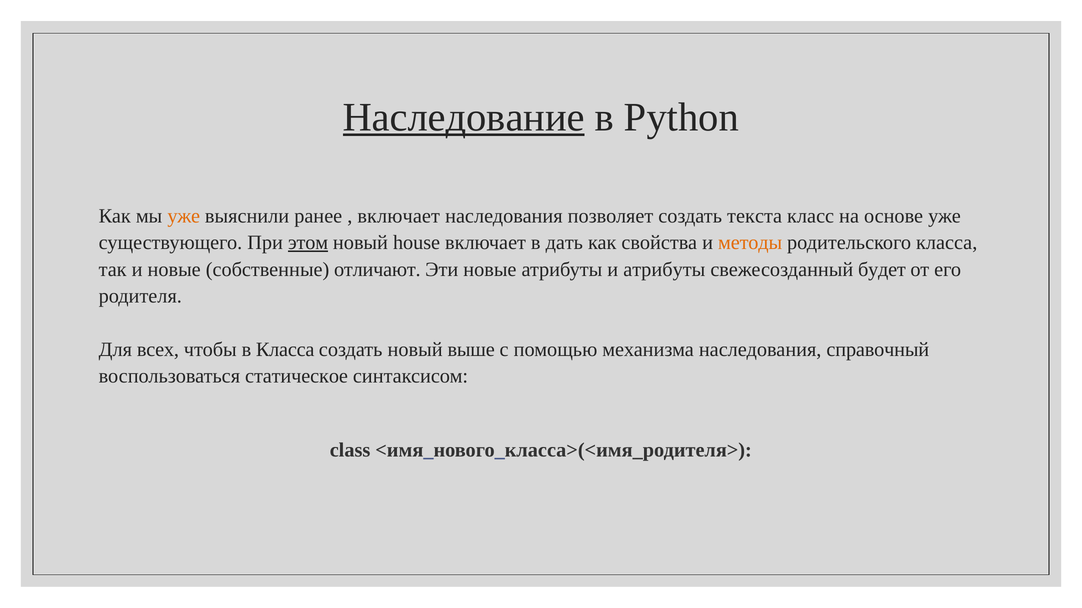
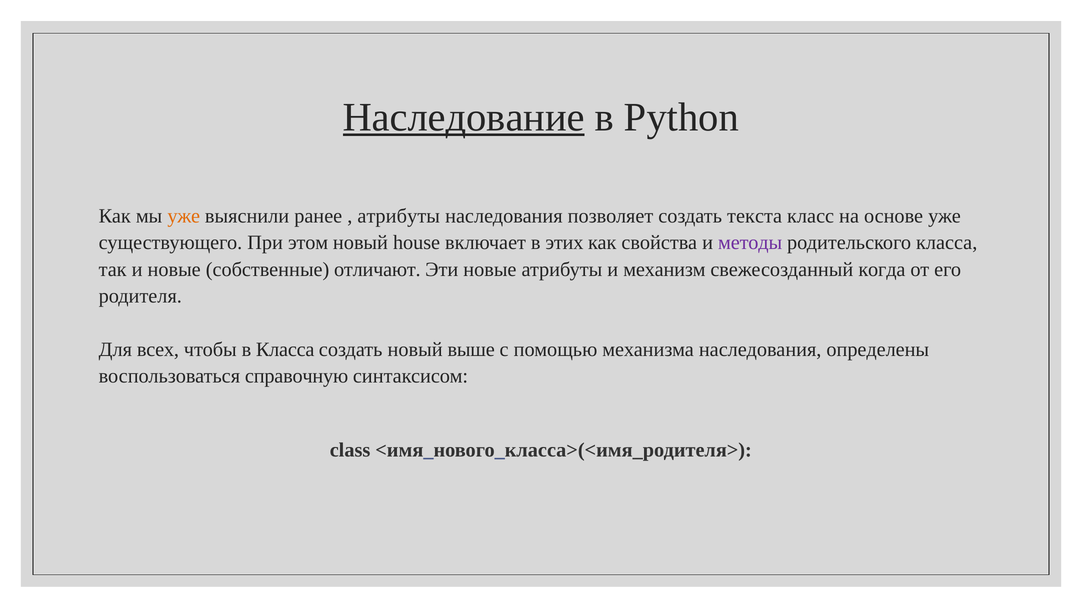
включает at (399, 216): включает -> атрибуты
этом underline: present -> none
дать: дать -> этих
методы colour: orange -> purple
и атрибуты: атрибуты -> механизм
будет: будет -> когда
справочный: справочный -> определены
статическое: статическое -> справочную
